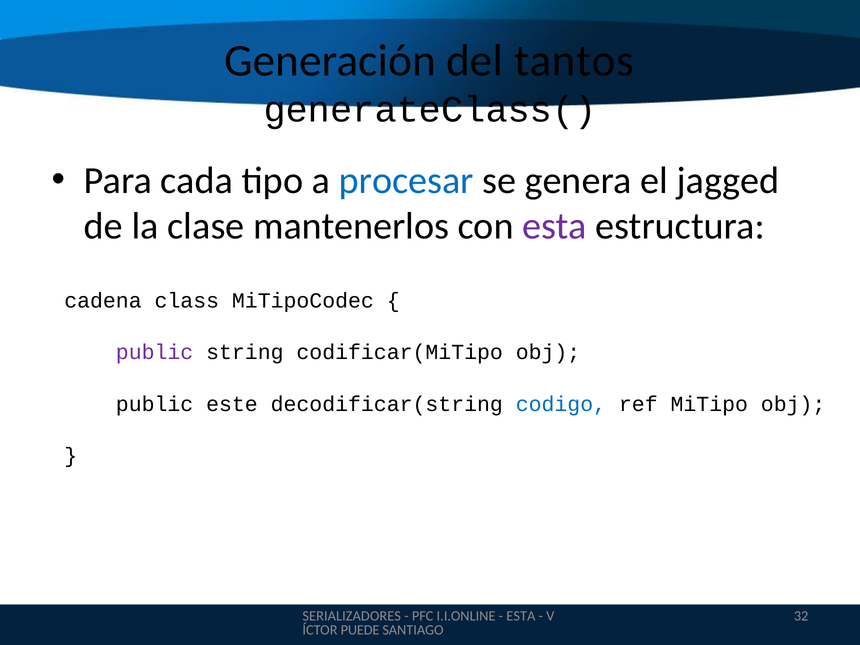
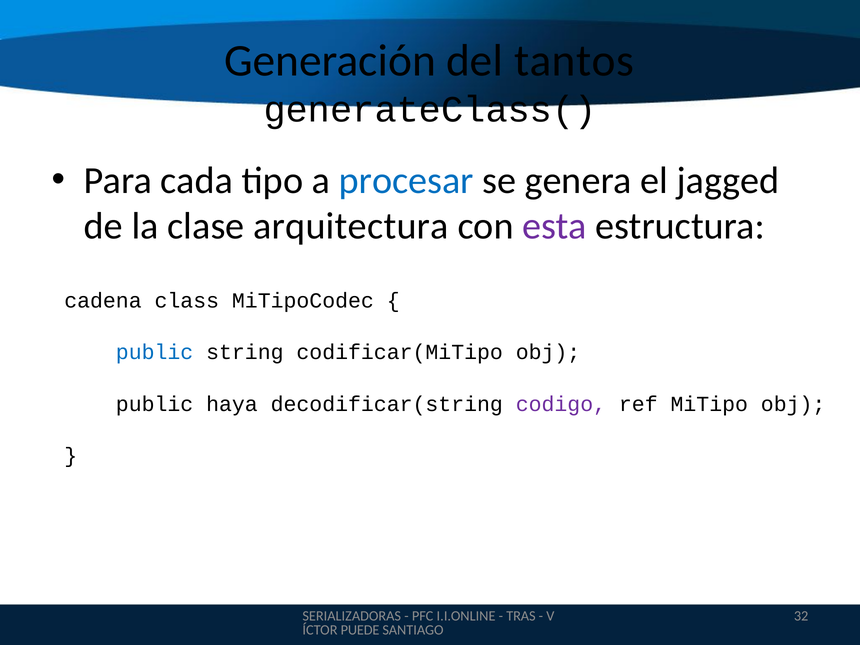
mantenerlos: mantenerlos -> arquitectura
public at (155, 352) colour: purple -> blue
este: este -> haya
codigo colour: blue -> purple
SERIALIZADORES: SERIALIZADORES -> SERIALIZADORAS
ESTA at (521, 616): ESTA -> TRAS
